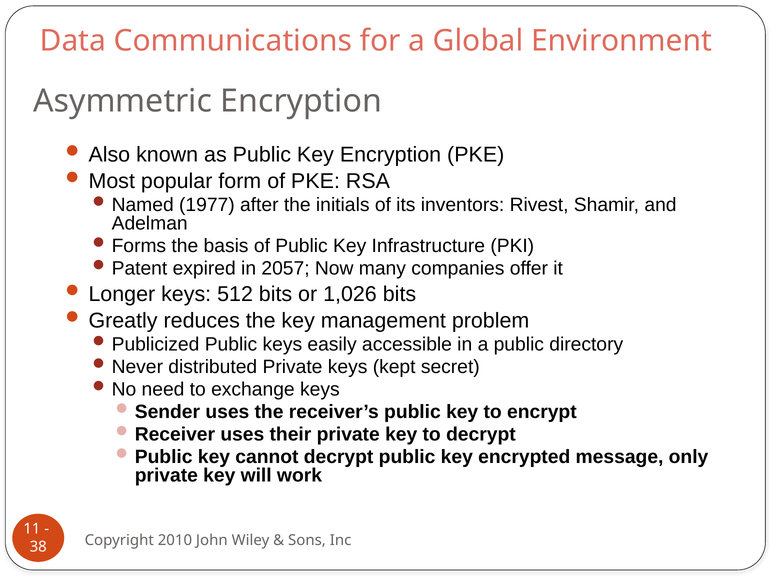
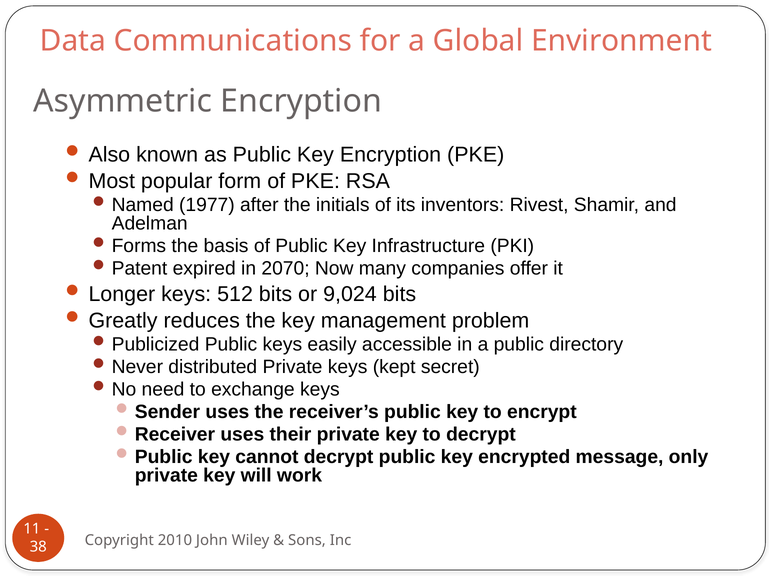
2057: 2057 -> 2070
1,026: 1,026 -> 9,024
